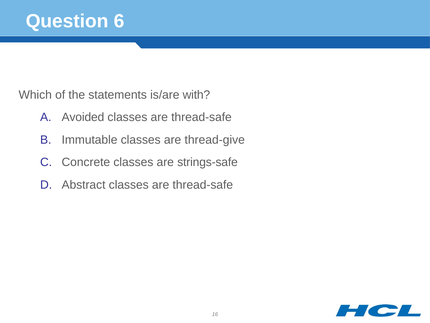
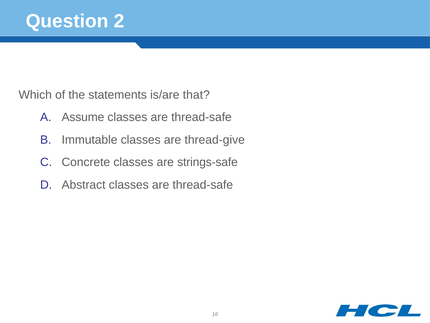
6: 6 -> 2
with: with -> that
Avoided: Avoided -> Assume
